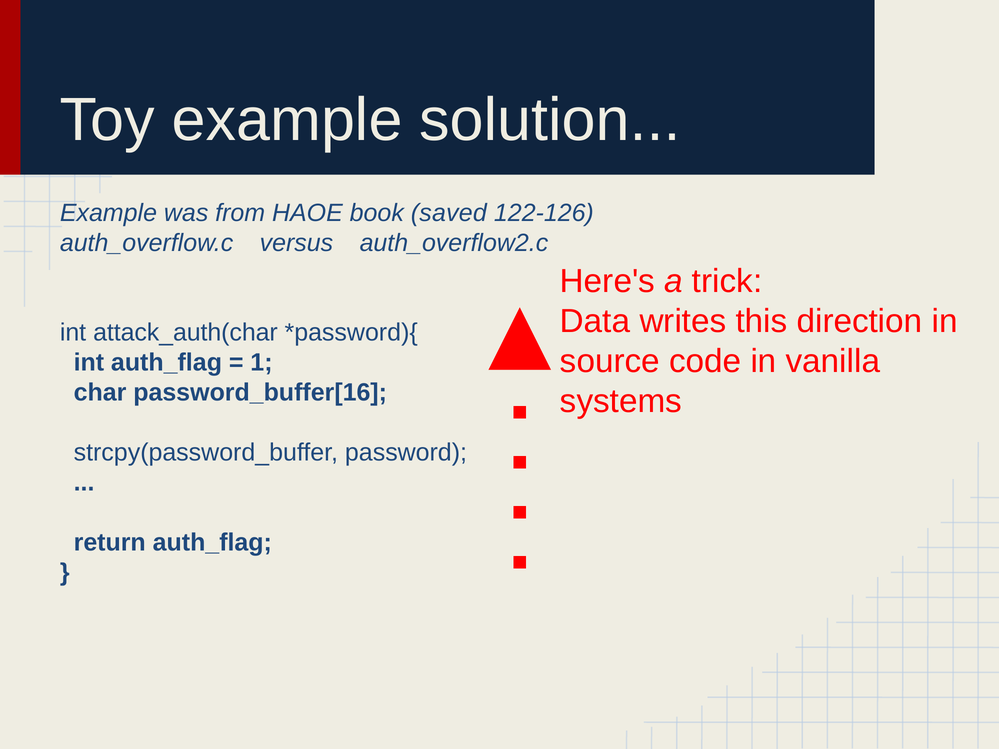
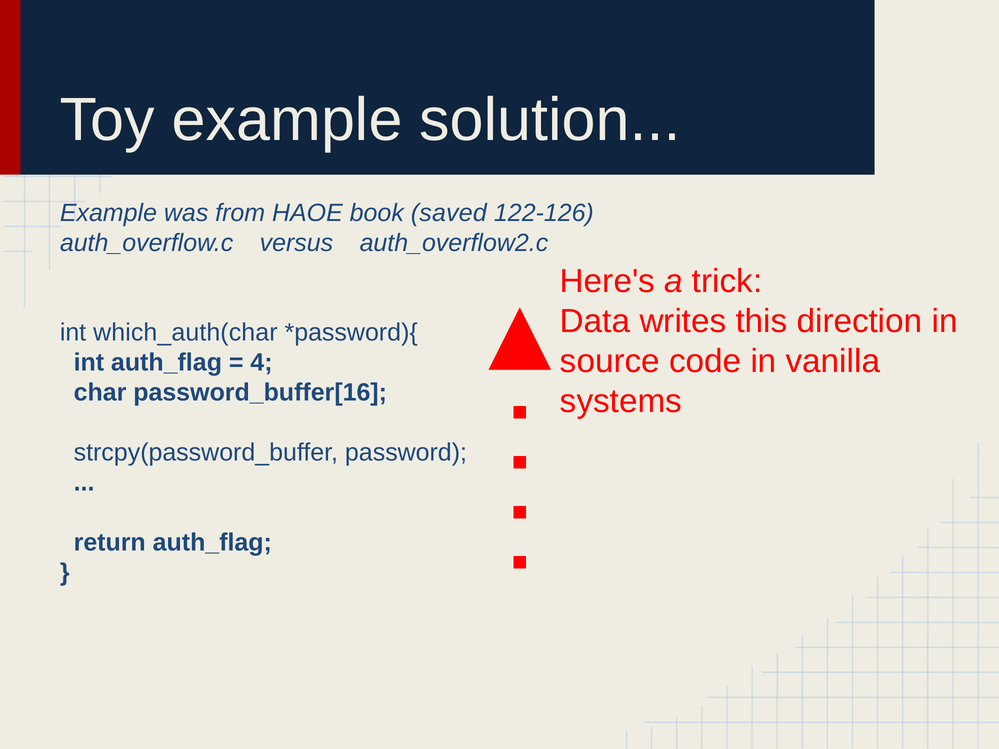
attack_auth(char: attack_auth(char -> which_auth(char
1: 1 -> 4
